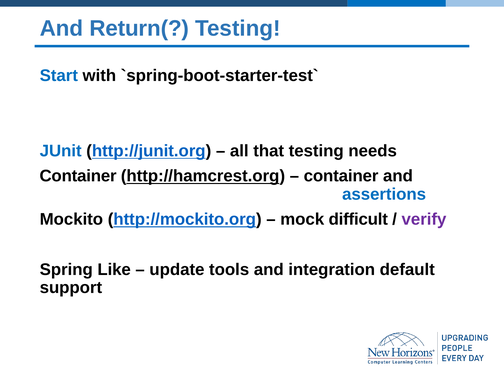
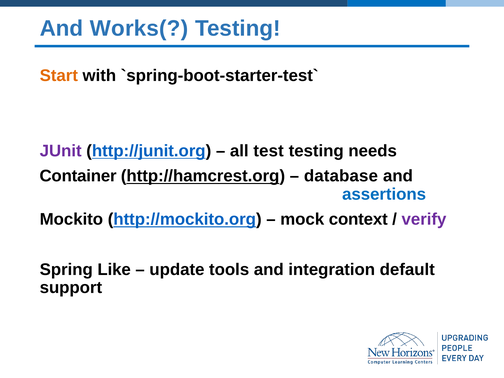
Return(: Return( -> Works(
Start colour: blue -> orange
JUnit colour: blue -> purple
that: that -> test
container at (341, 176): container -> database
difficult: difficult -> context
